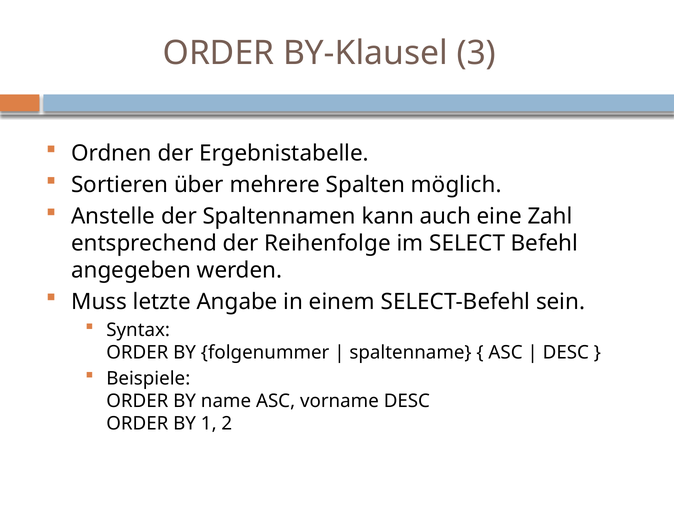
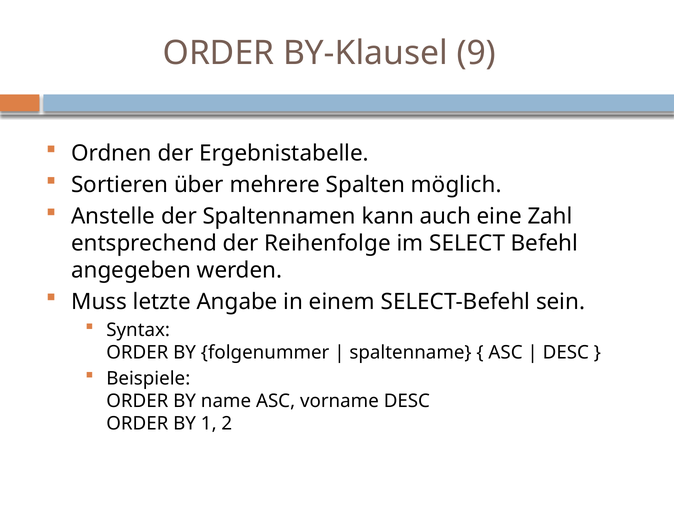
3: 3 -> 9
